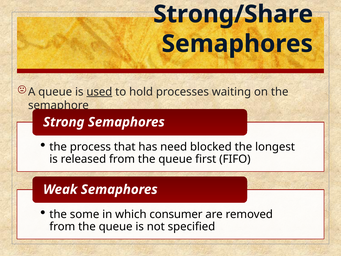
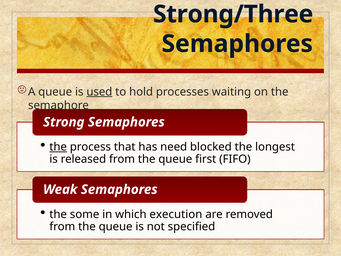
Strong/Share: Strong/Share -> Strong/Three
the at (58, 147) underline: none -> present
consumer: consumer -> execution
